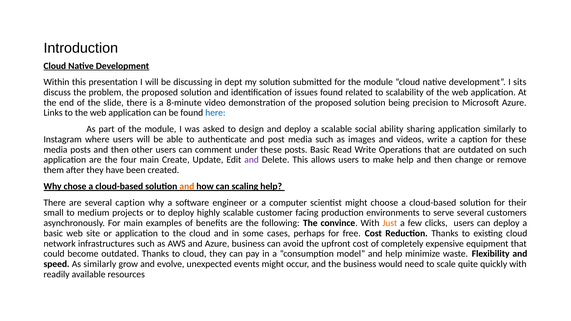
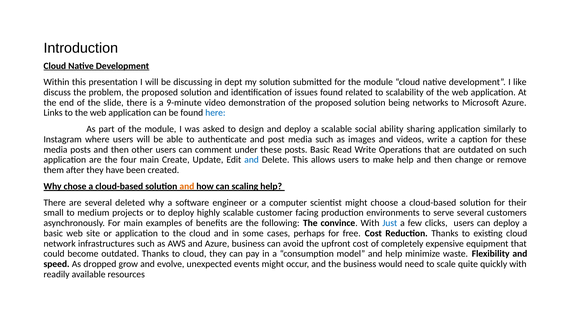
sits: sits -> like
8-minute: 8-minute -> 9-minute
precision: precision -> networks
and at (252, 160) colour: purple -> blue
several caption: caption -> deleted
Just colour: orange -> blue
As similarly: similarly -> dropped
